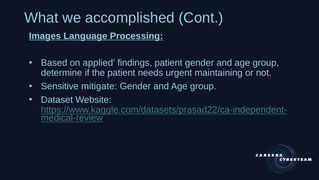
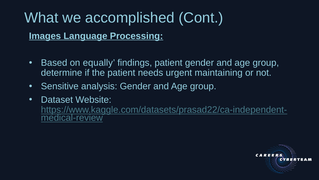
applied: applied -> equally
mitigate: mitigate -> analysis
